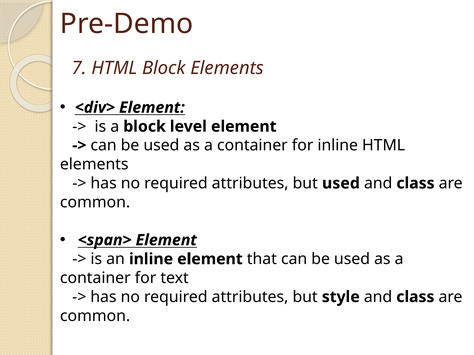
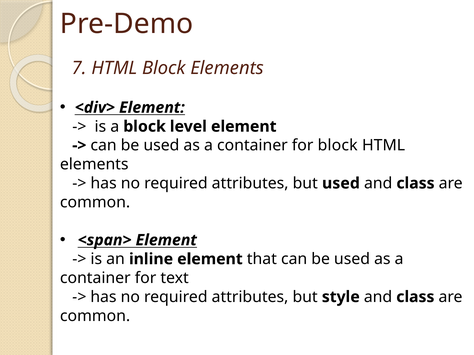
for inline: inline -> block
